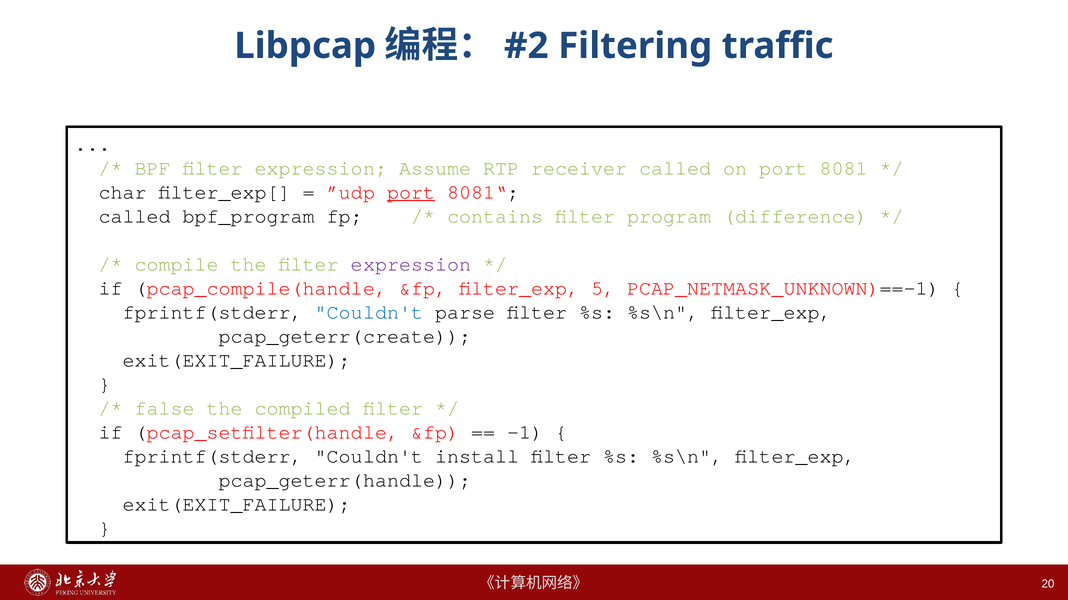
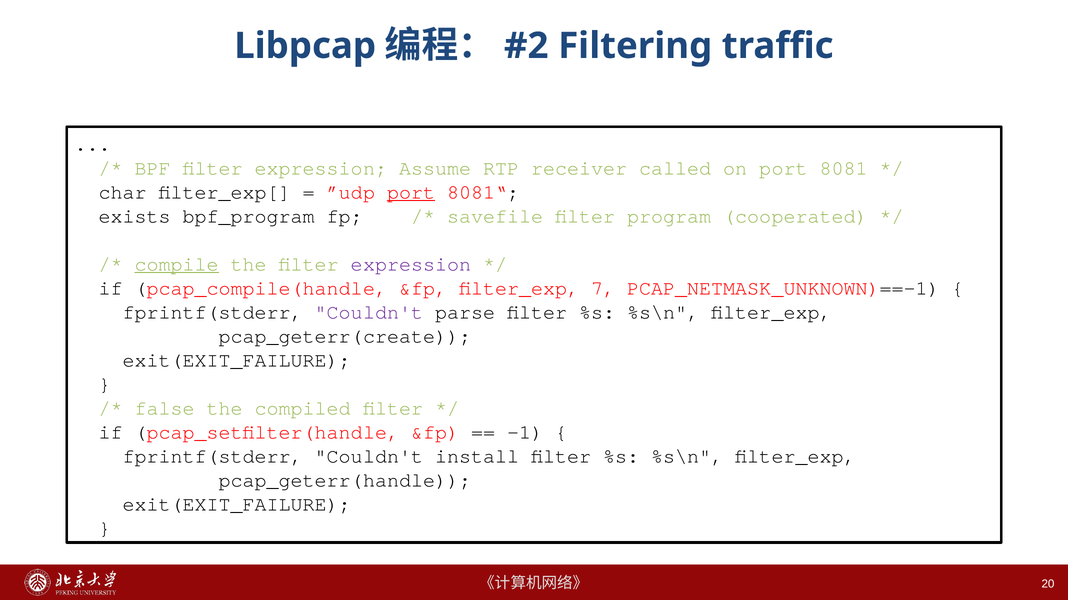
called at (135, 216): called -> exists
contains: contains -> savefile
difference: difference -> cooperated
compile underline: none -> present
5: 5 -> 7
Couldn't at (369, 312) colour: blue -> purple
